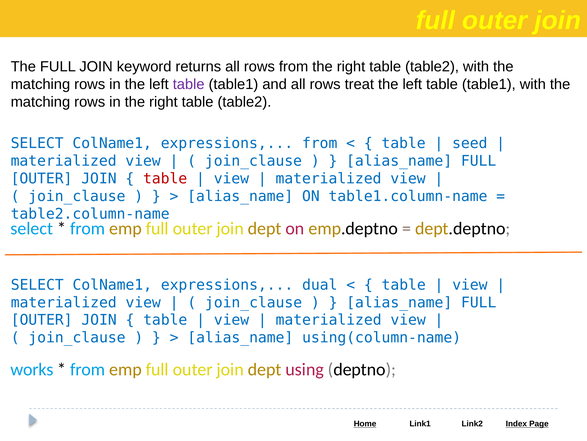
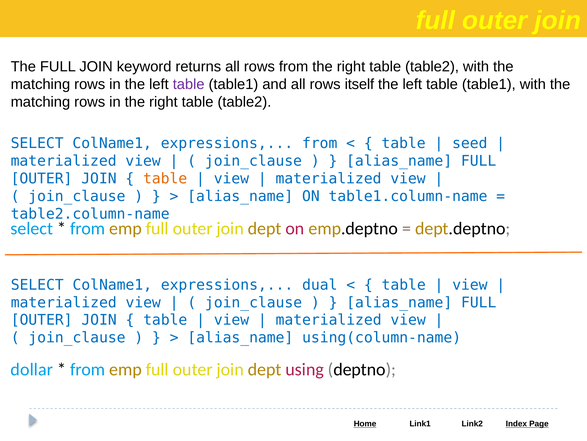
treat: treat -> itself
table at (165, 178) colour: red -> orange
works: works -> dollar
